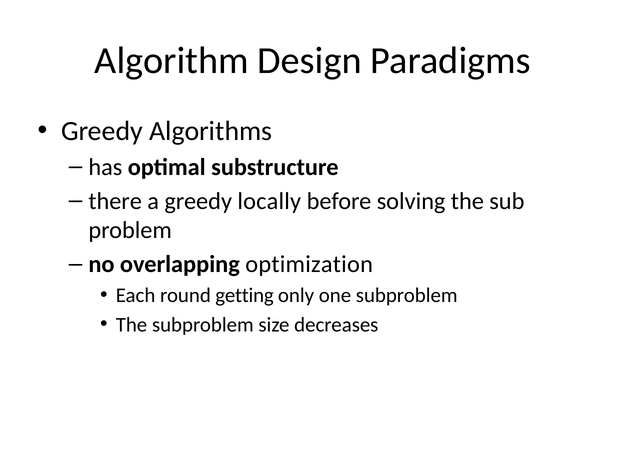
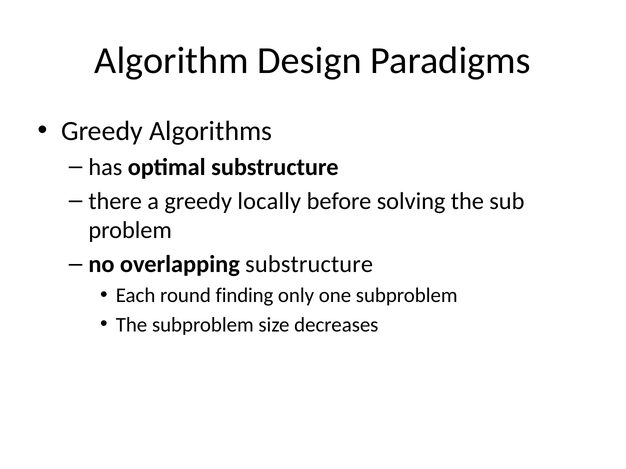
overlapping optimization: optimization -> substructure
getting: getting -> finding
